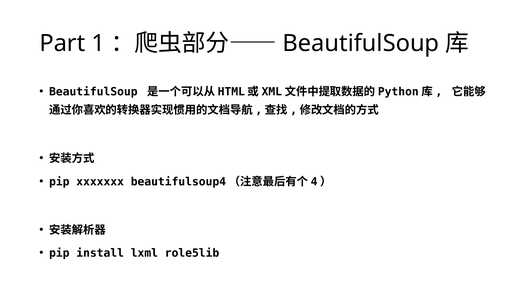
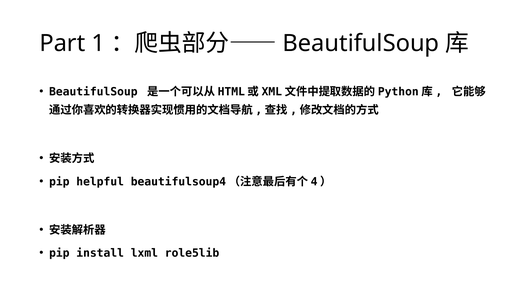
xxxxxxx: xxxxxxx -> helpful
